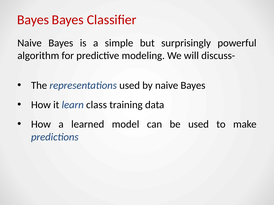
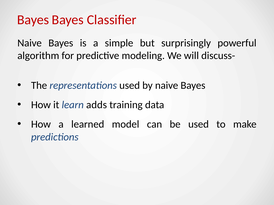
class: class -> adds
